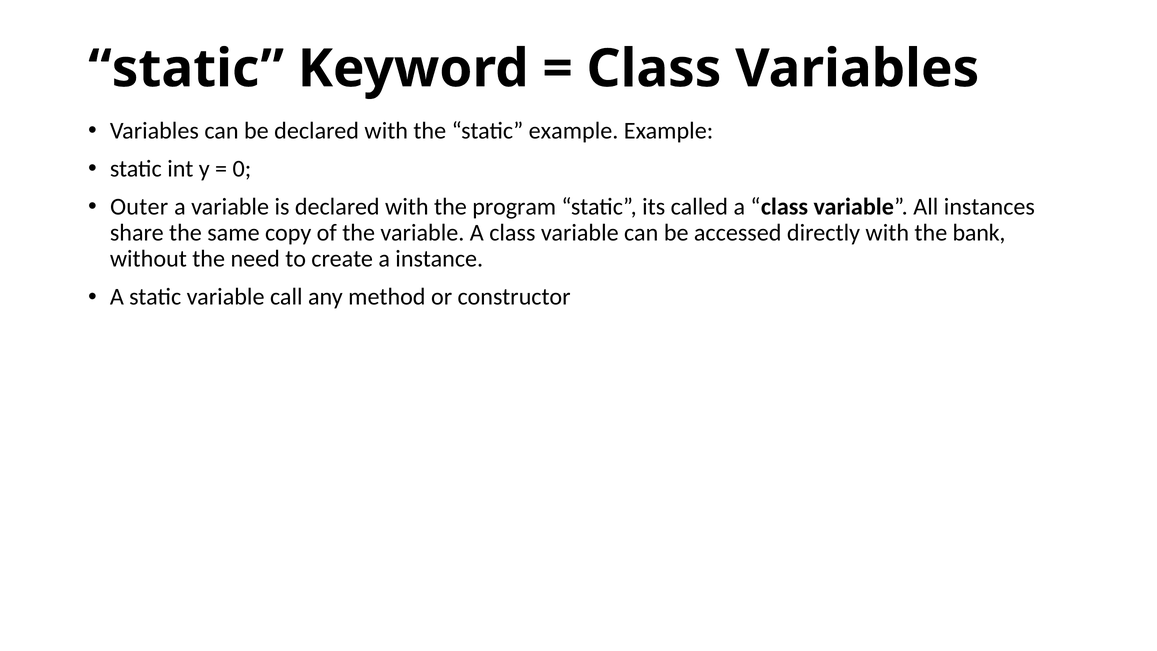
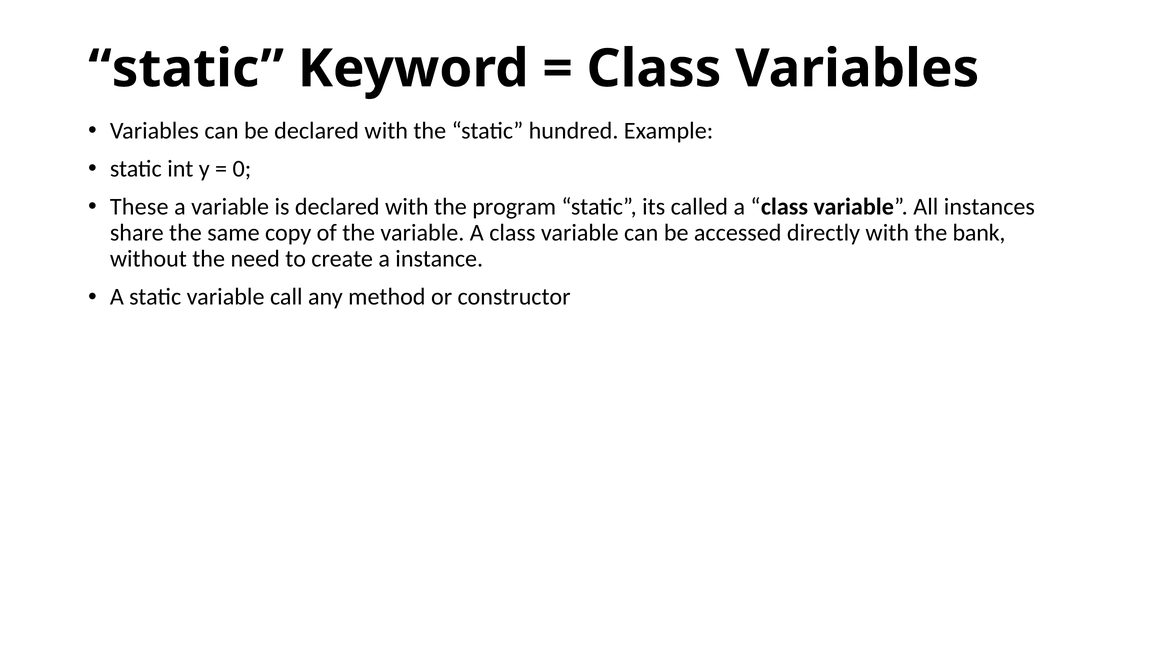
static example: example -> hundred
Outer: Outer -> These
